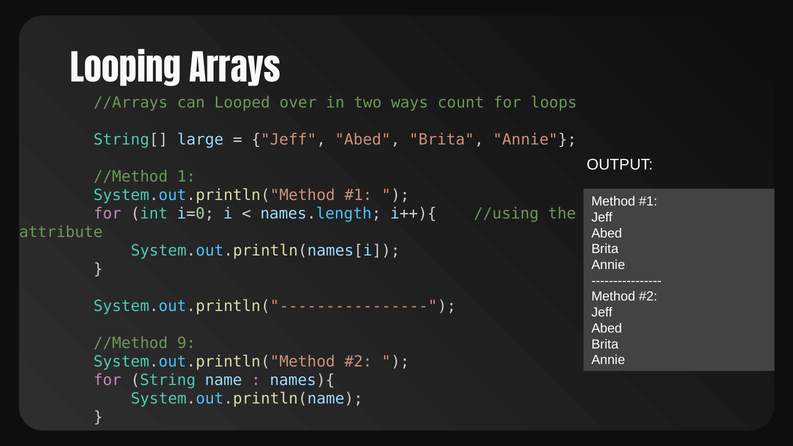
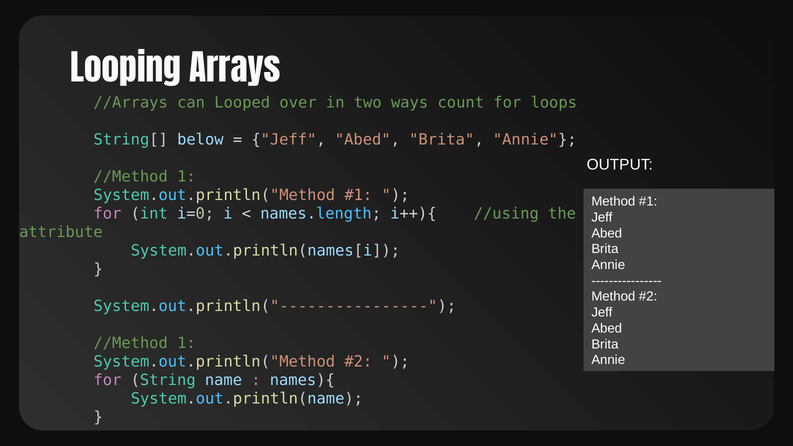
large: large -> below
9 at (186, 343): 9 -> 1
